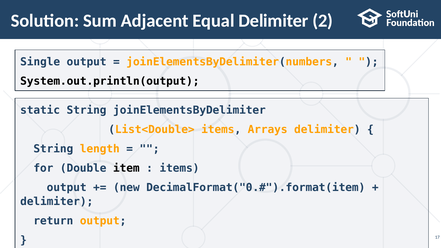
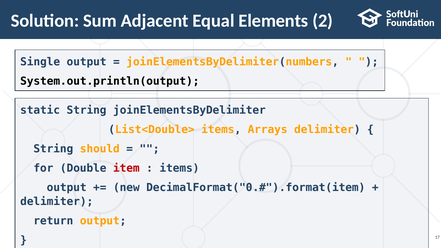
Equal Delimiter: Delimiter -> Elements
length: length -> should
item colour: black -> red
